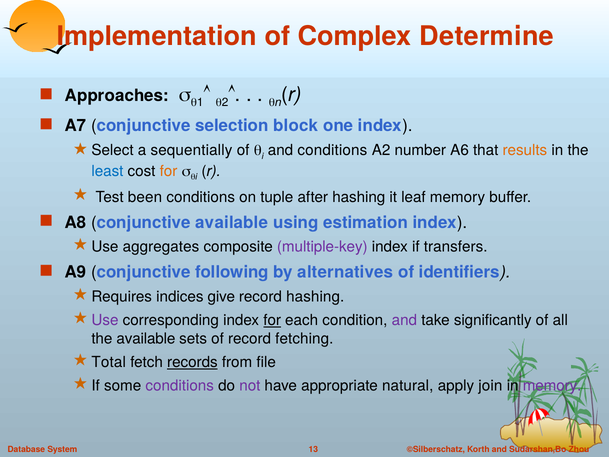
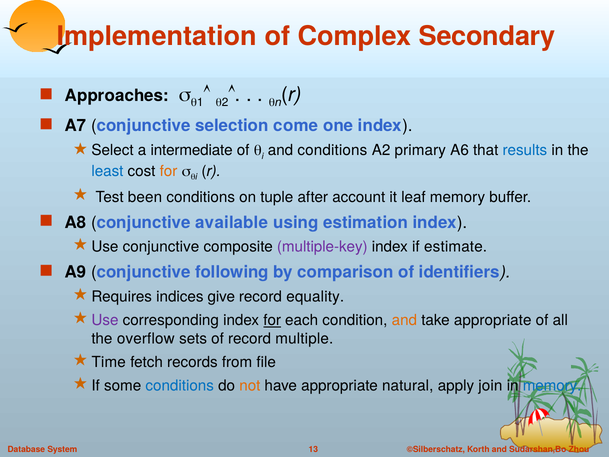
Determine: Determine -> Secondary
block: block -> come
sequentially: sequentially -> intermediate
number: number -> primary
results colour: orange -> blue
after hashing: hashing -> account
Use aggregates: aggregates -> conjunctive
transfers: transfers -> estimate
alternatives: alternatives -> comparison
record hashing: hashing -> equality
and at (404, 320) colour: purple -> orange
take significantly: significantly -> appropriate
the available: available -> overflow
fetching: fetching -> multiple
Total: Total -> Time
records underline: present -> none
conditions at (180, 386) colour: purple -> blue
not colour: purple -> orange
memory at (552, 386) colour: purple -> blue
